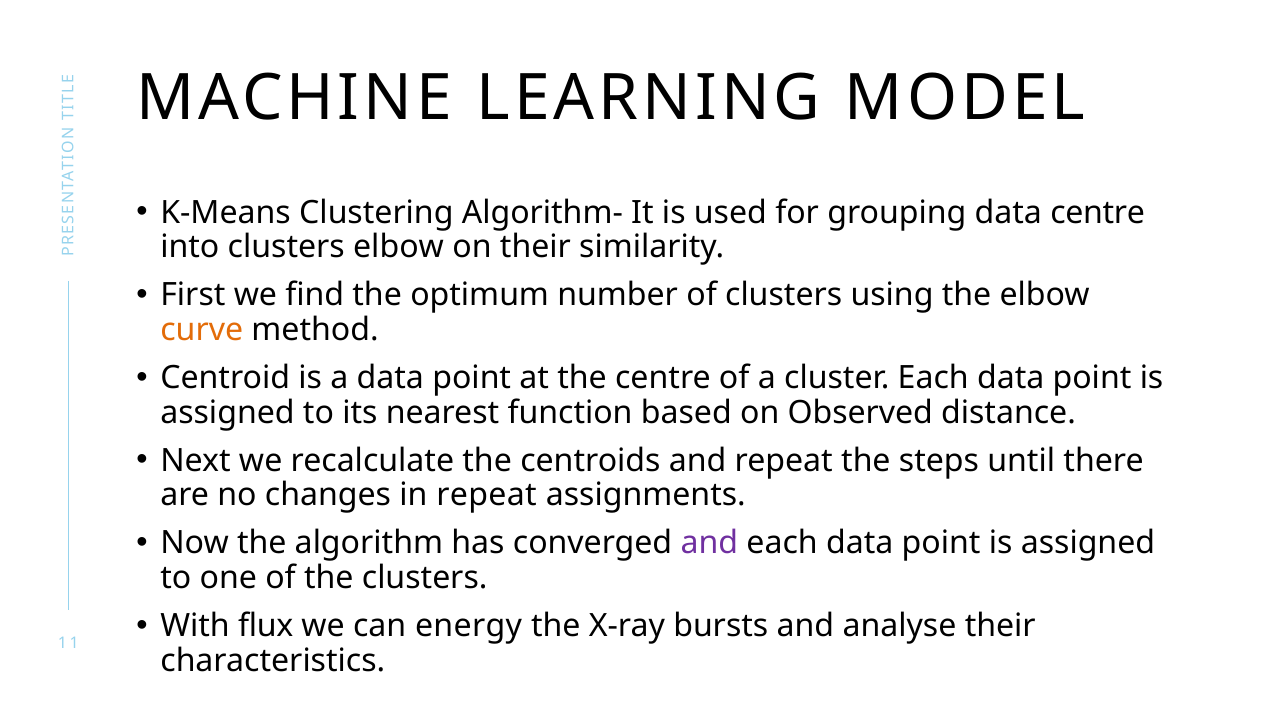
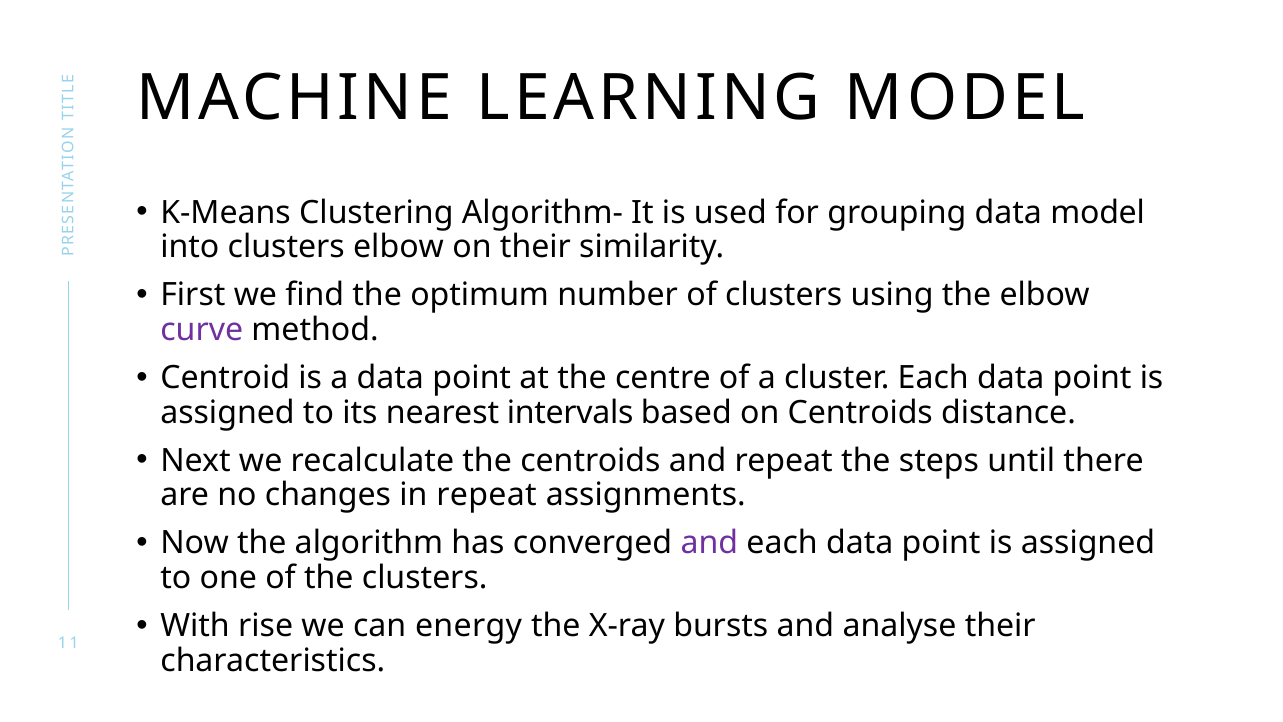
data centre: centre -> model
curve colour: orange -> purple
function: function -> intervals
on Observed: Observed -> Centroids
flux: flux -> rise
